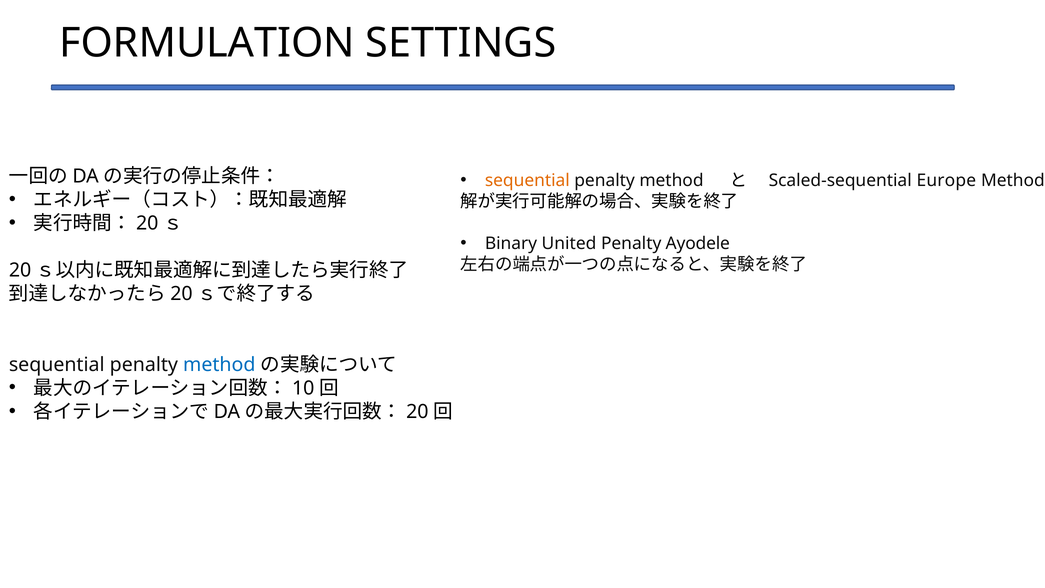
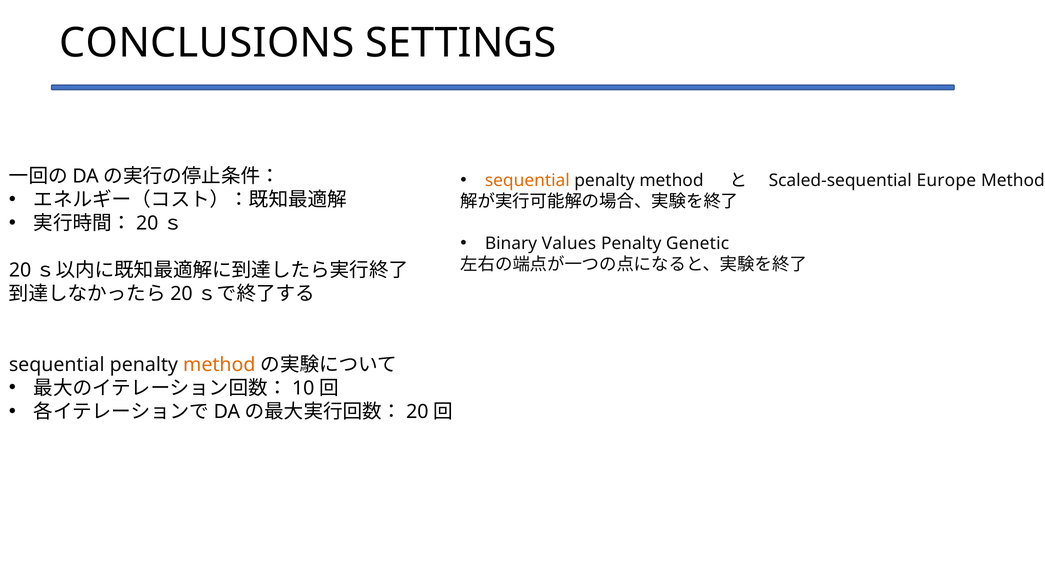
FORMULATION: FORMULATION -> CONCLUSIONS
United: United -> Values
Ayodele: Ayodele -> Genetic
method at (219, 364) colour: blue -> orange
